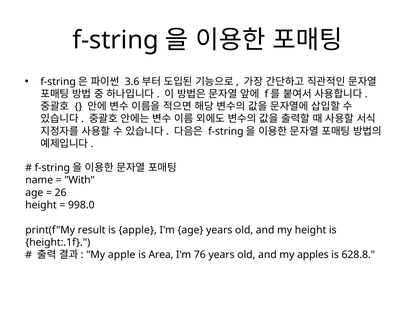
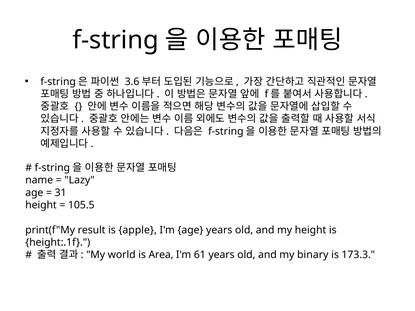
With: With -> Lazy
26: 26 -> 31
998.0: 998.0 -> 105.5
My apple: apple -> world
76: 76 -> 61
apples: apples -> binary
628.8: 628.8 -> 173.3
